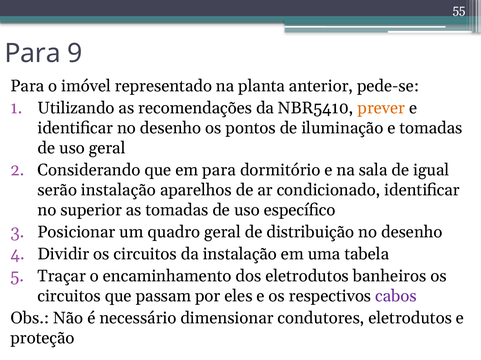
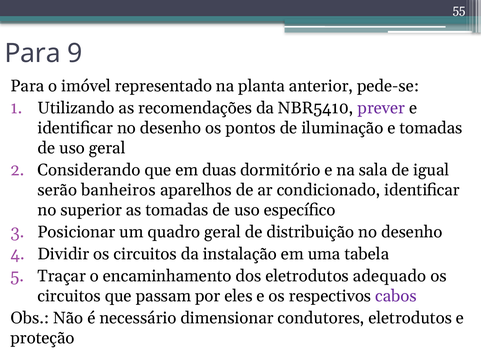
prever colour: orange -> purple
em para: para -> duas
serão instalação: instalação -> banheiros
banheiros: banheiros -> adequado
